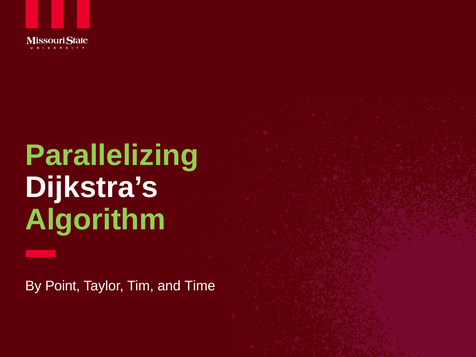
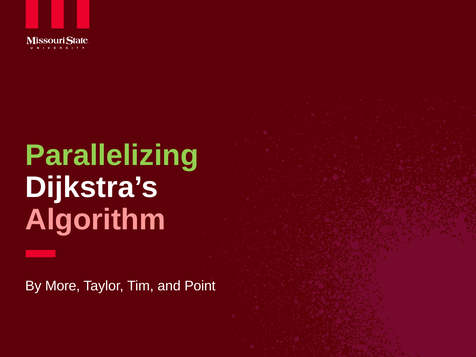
Algorithm colour: light green -> pink
Point: Point -> More
Time: Time -> Point
